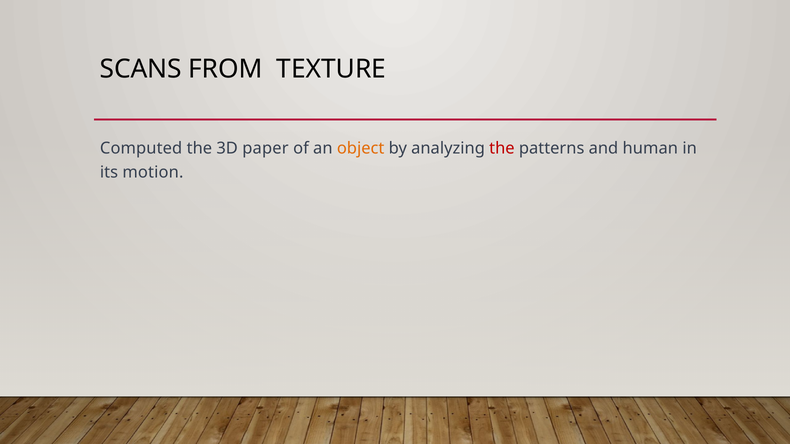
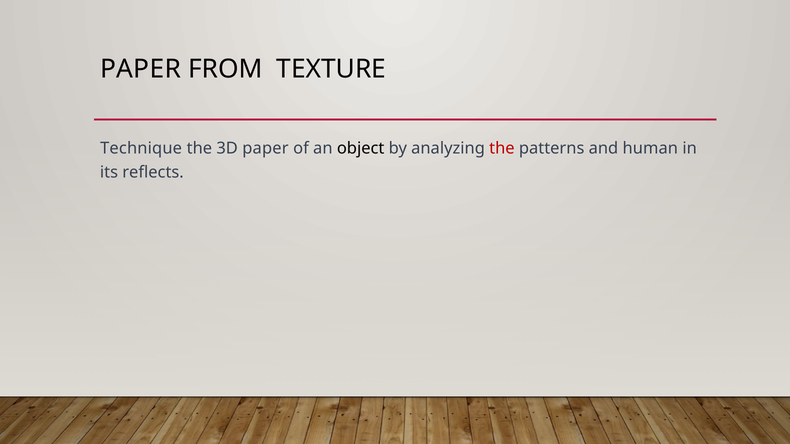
SCANS at (141, 69): SCANS -> PAPER
Computed: Computed -> Technique
object colour: orange -> black
motion: motion -> reflects
